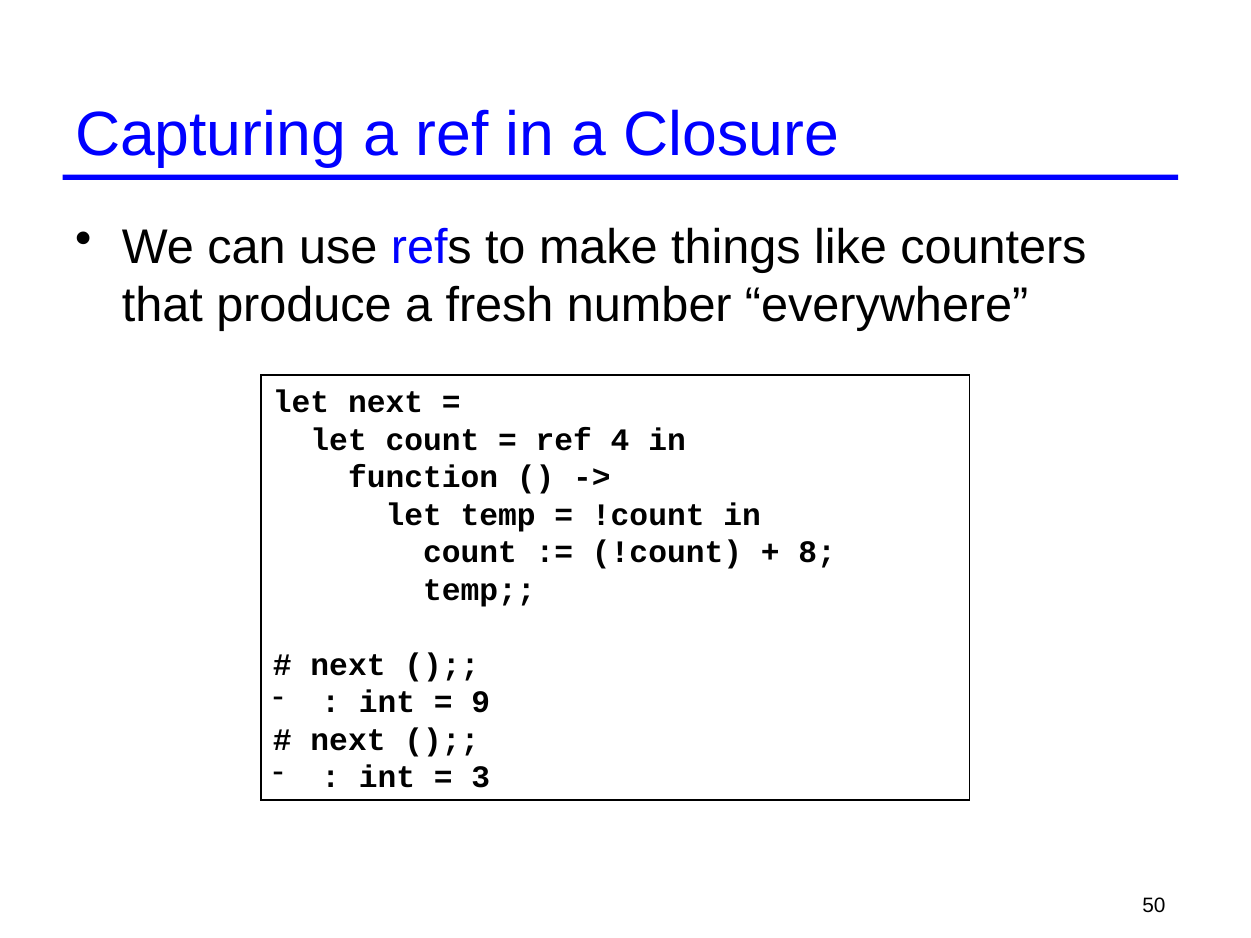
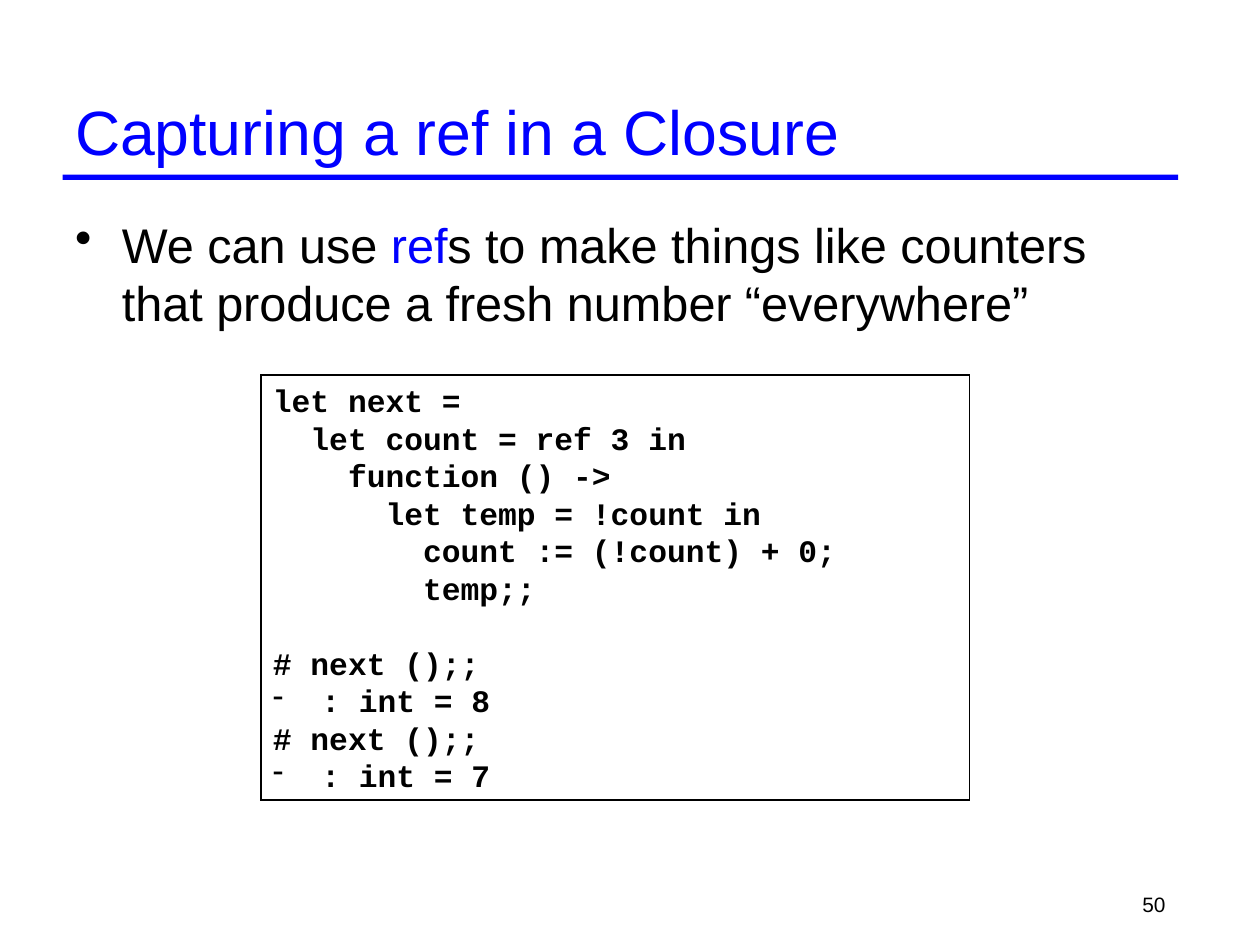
4: 4 -> 3
8: 8 -> 0
9: 9 -> 8
3: 3 -> 7
